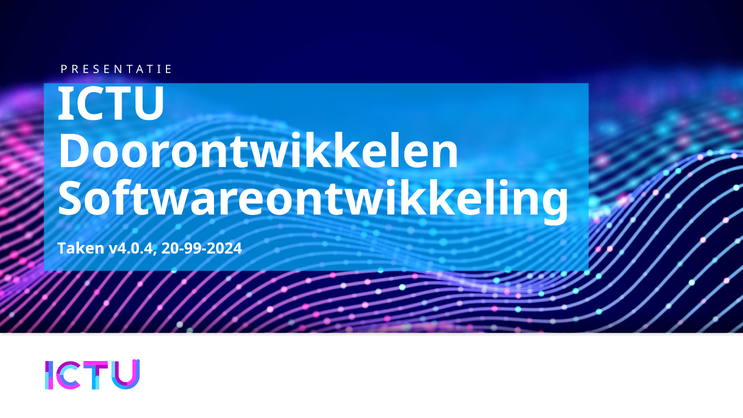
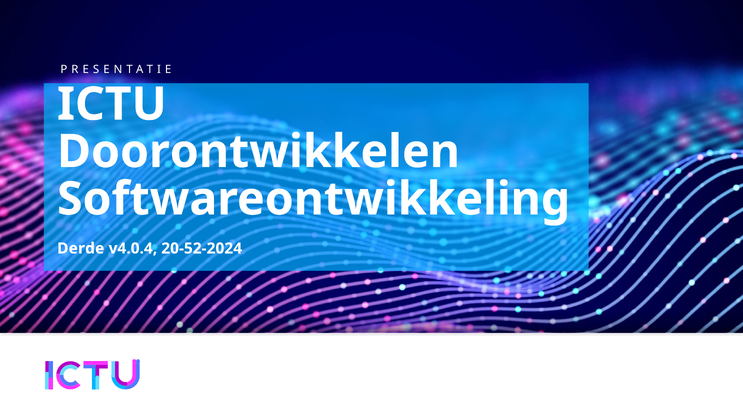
Taken: Taken -> Derde
20-99-2024: 20-99-2024 -> 20-52-2024
